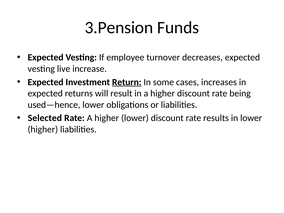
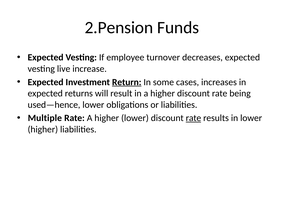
3.Pension: 3.Pension -> 2.Pension
Selected: Selected -> Multiple
rate at (193, 118) underline: none -> present
